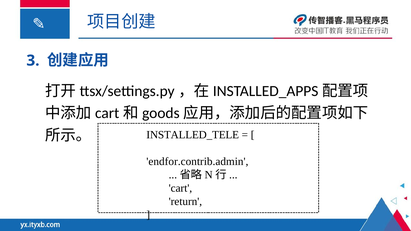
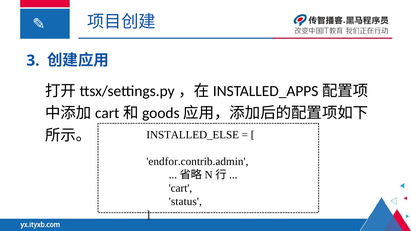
INSTALLED_TELE: INSTALLED_TELE -> INSTALLED_ELSE
return: return -> status
